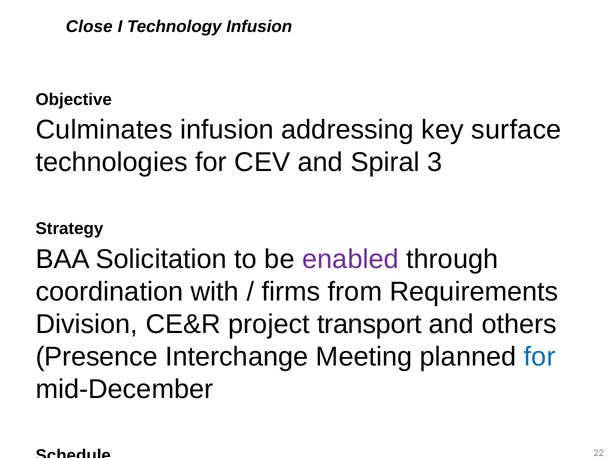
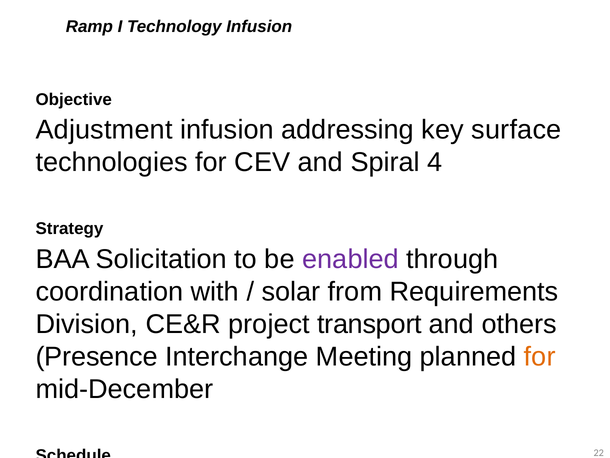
Close: Close -> Ramp
Culminates: Culminates -> Adjustment
3: 3 -> 4
firms: firms -> solar
for at (540, 356) colour: blue -> orange
